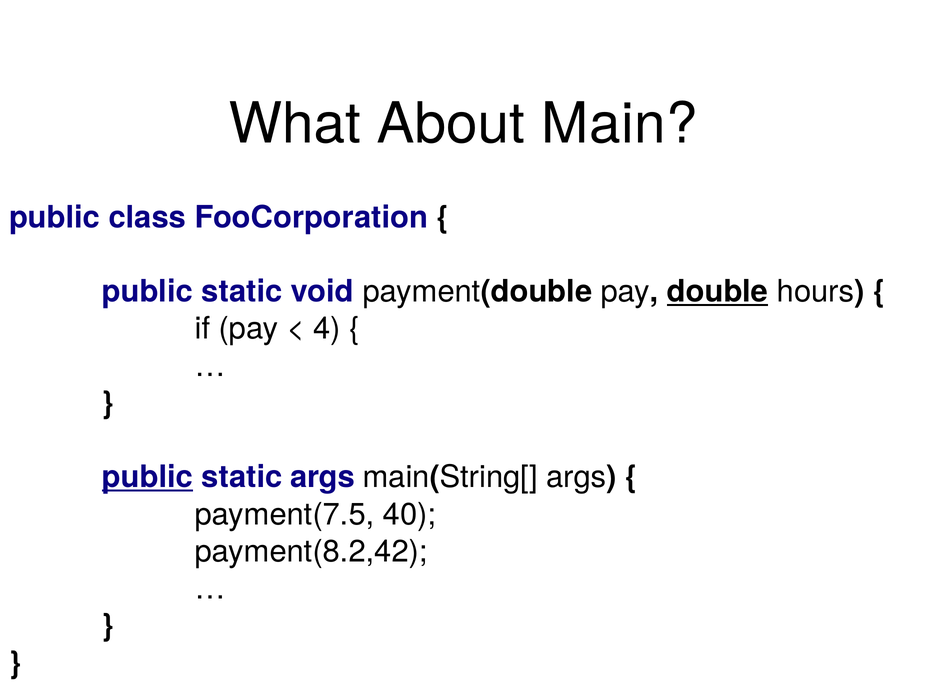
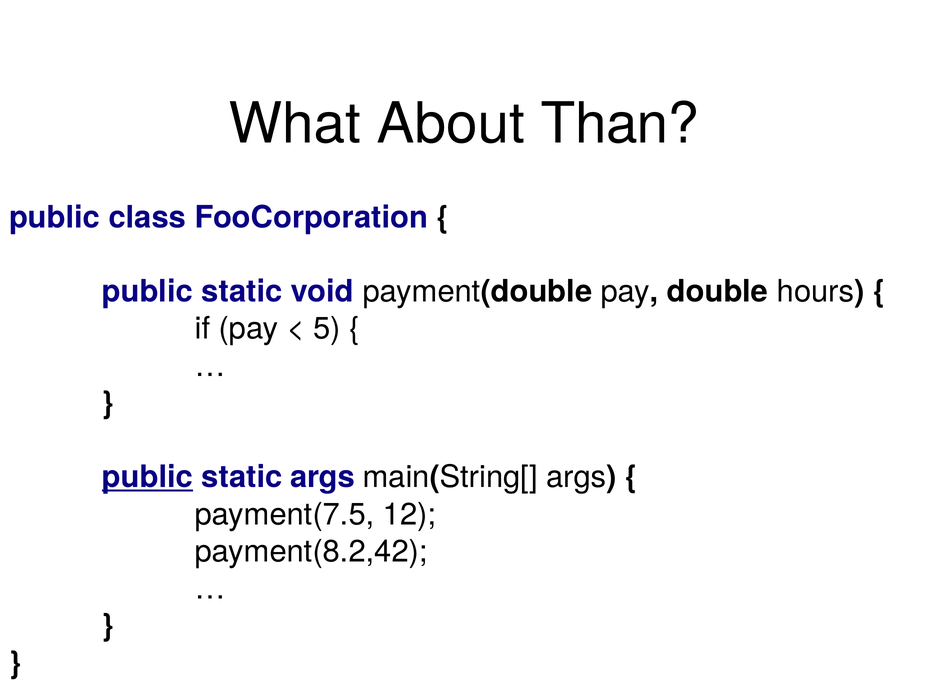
Main: Main -> Than
double underline: present -> none
4: 4 -> 5
40: 40 -> 12
